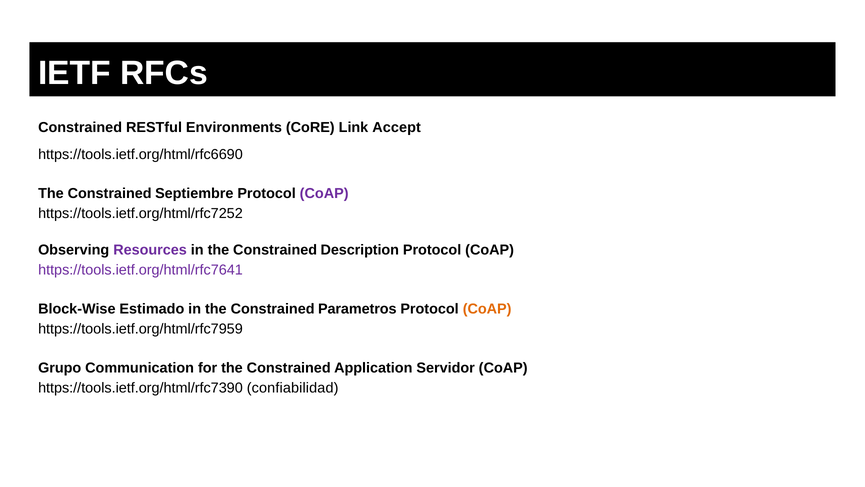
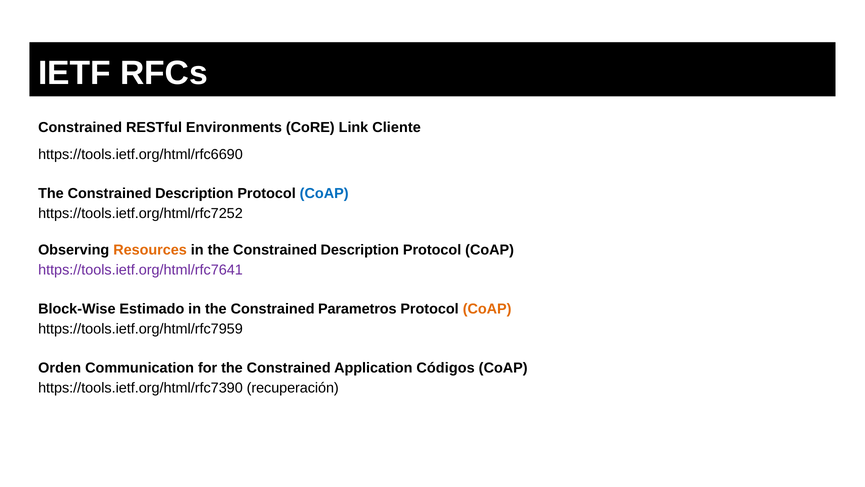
Accept: Accept -> Cliente
Septiembre at (194, 194): Septiembre -> Description
CoAP at (324, 194) colour: purple -> blue
Resources colour: purple -> orange
Grupo: Grupo -> Orden
Servidor: Servidor -> Códigos
confiabilidad: confiabilidad -> recuperación
